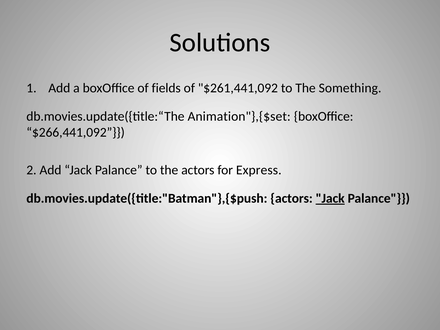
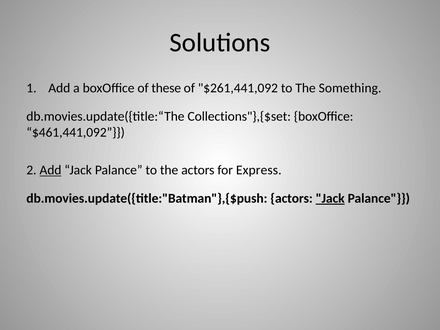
fields: fields -> these
Animation"},{$set: Animation"},{$set -> Collections"},{$set
$266,441,092: $266,441,092 -> $461,441,092
Add at (51, 170) underline: none -> present
